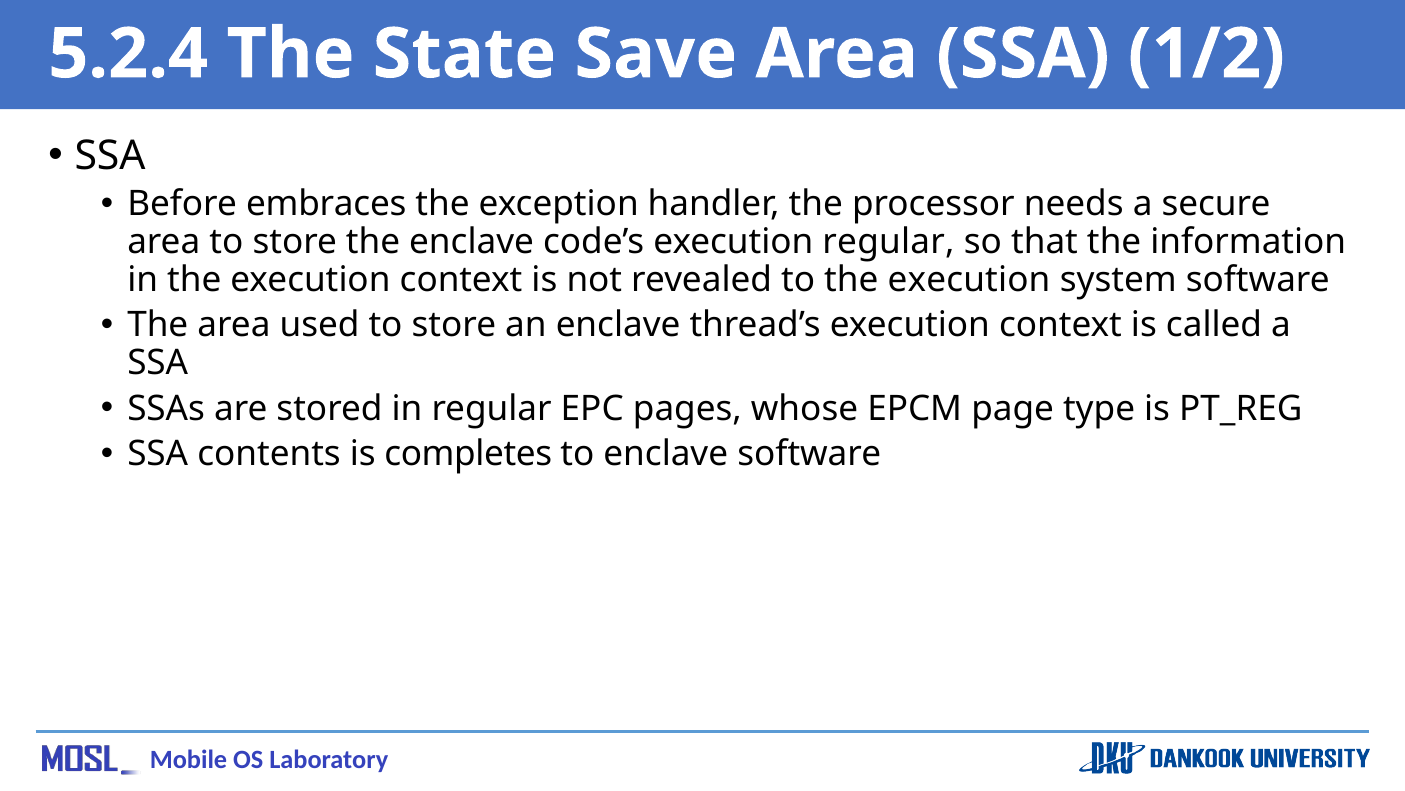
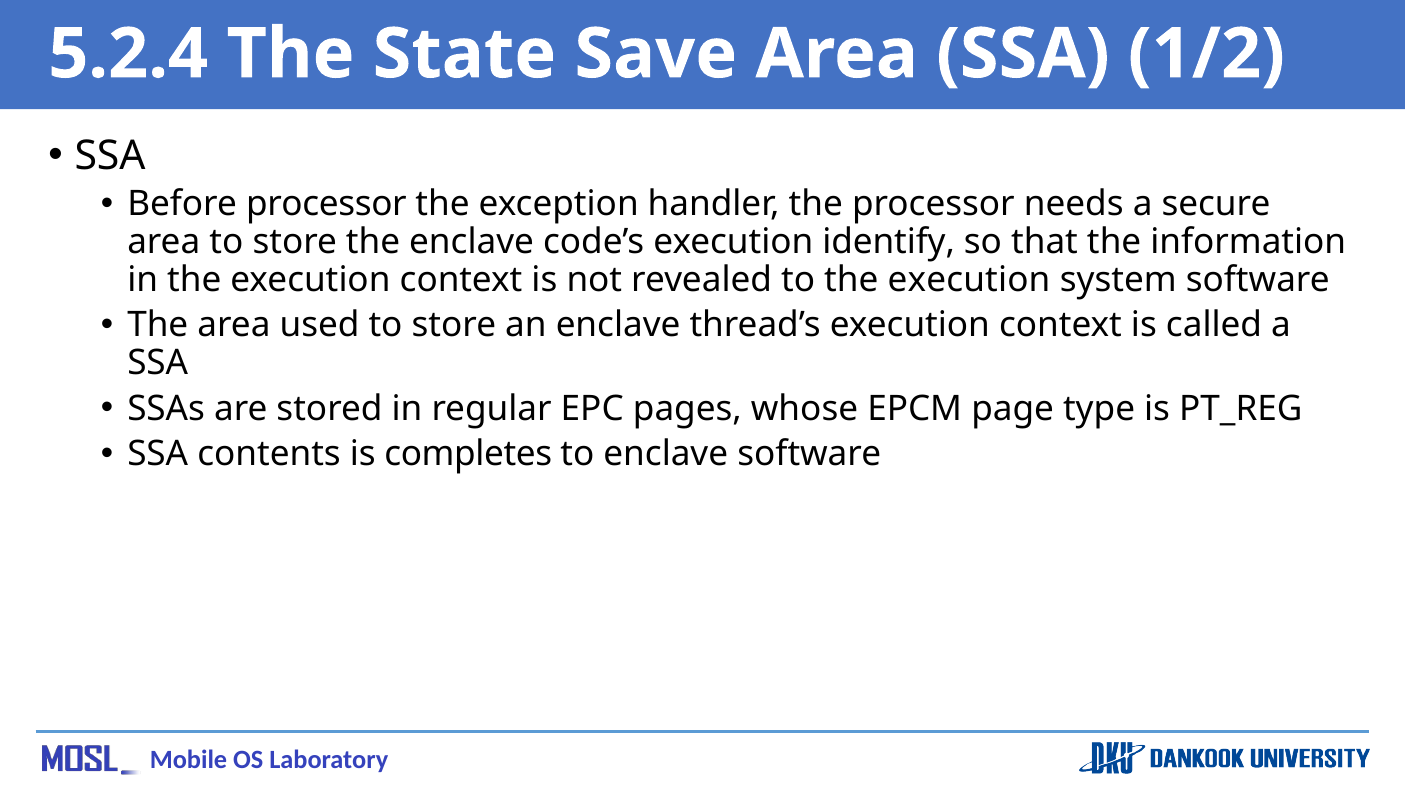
Before embraces: embraces -> processor
execution regular: regular -> identify
